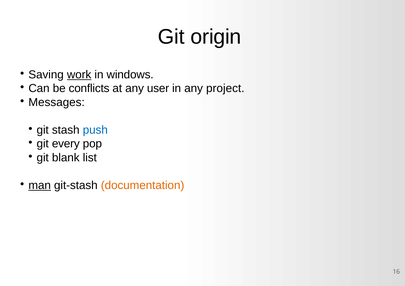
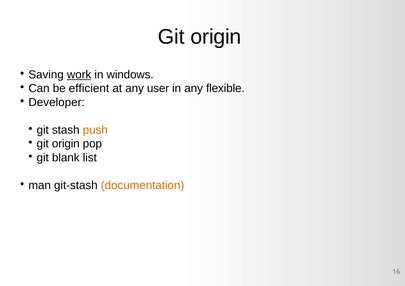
conflicts: conflicts -> efficient
project: project -> flexible
Messages: Messages -> Developer
push colour: blue -> orange
every at (66, 144): every -> origin
man underline: present -> none
